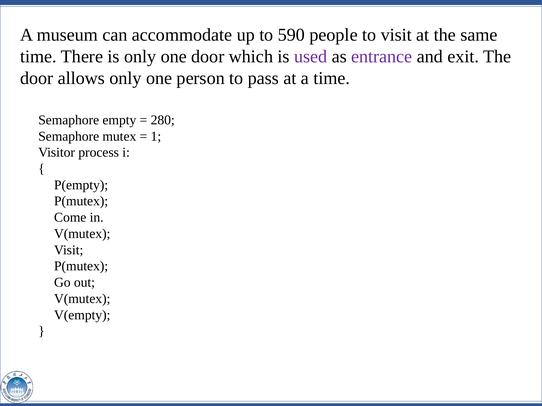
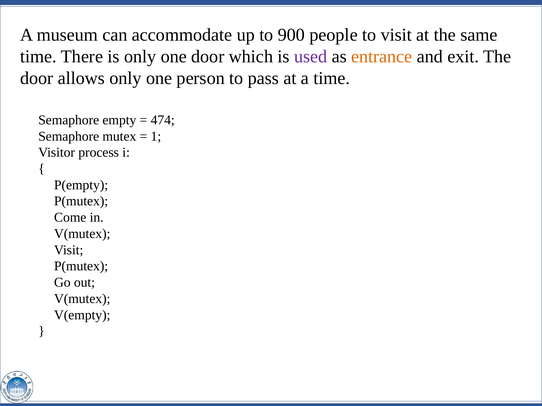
590: 590 -> 900
entrance colour: purple -> orange
280: 280 -> 474
